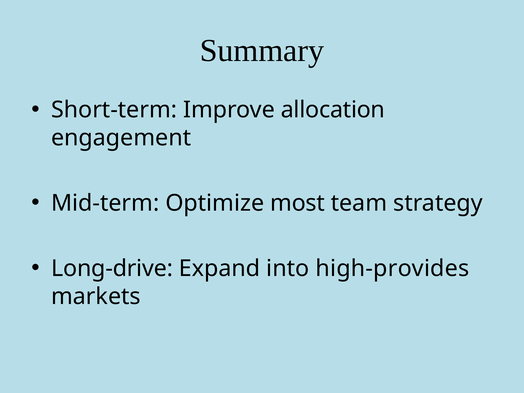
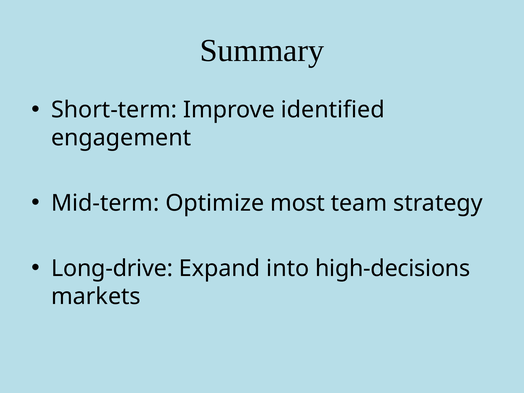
allocation: allocation -> identified
high-provides: high-provides -> high-decisions
